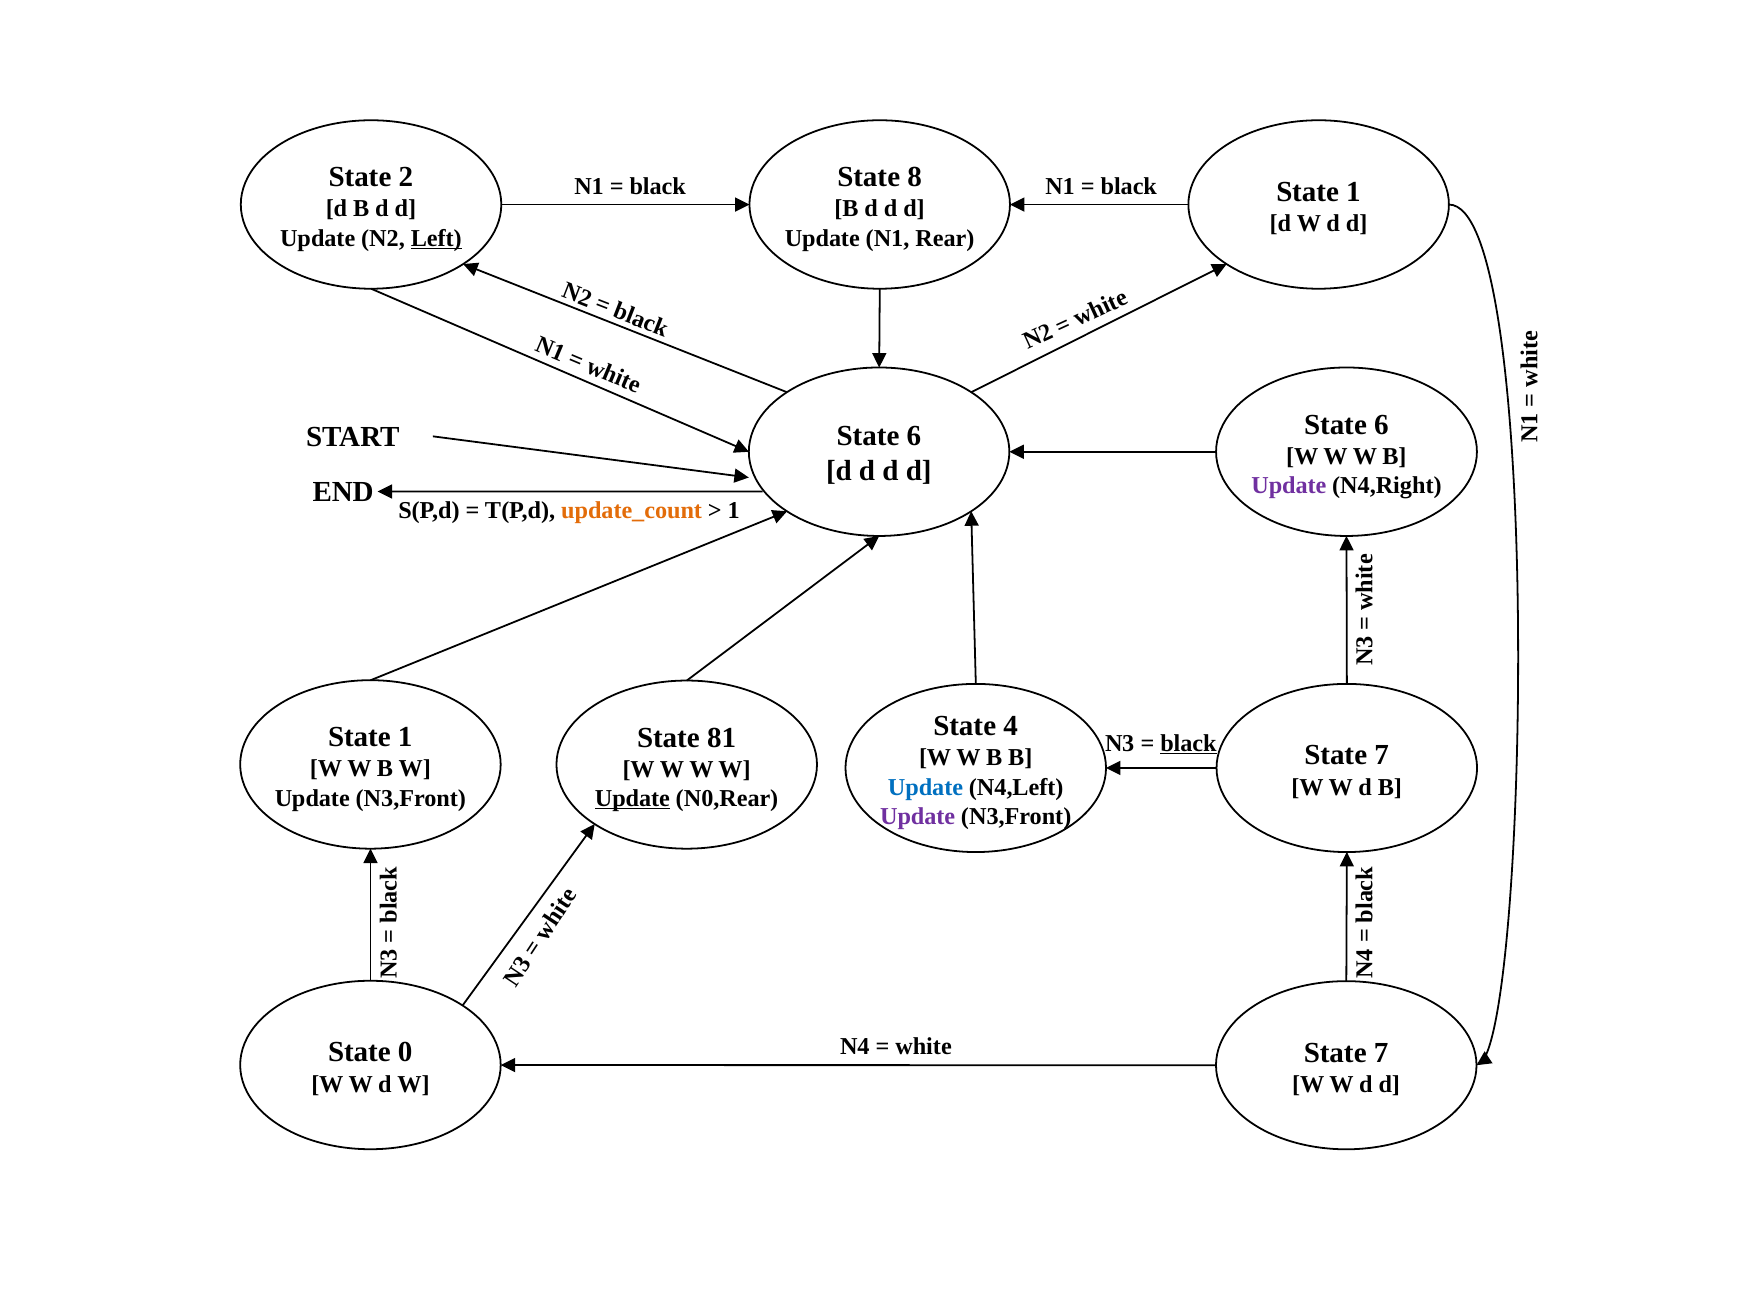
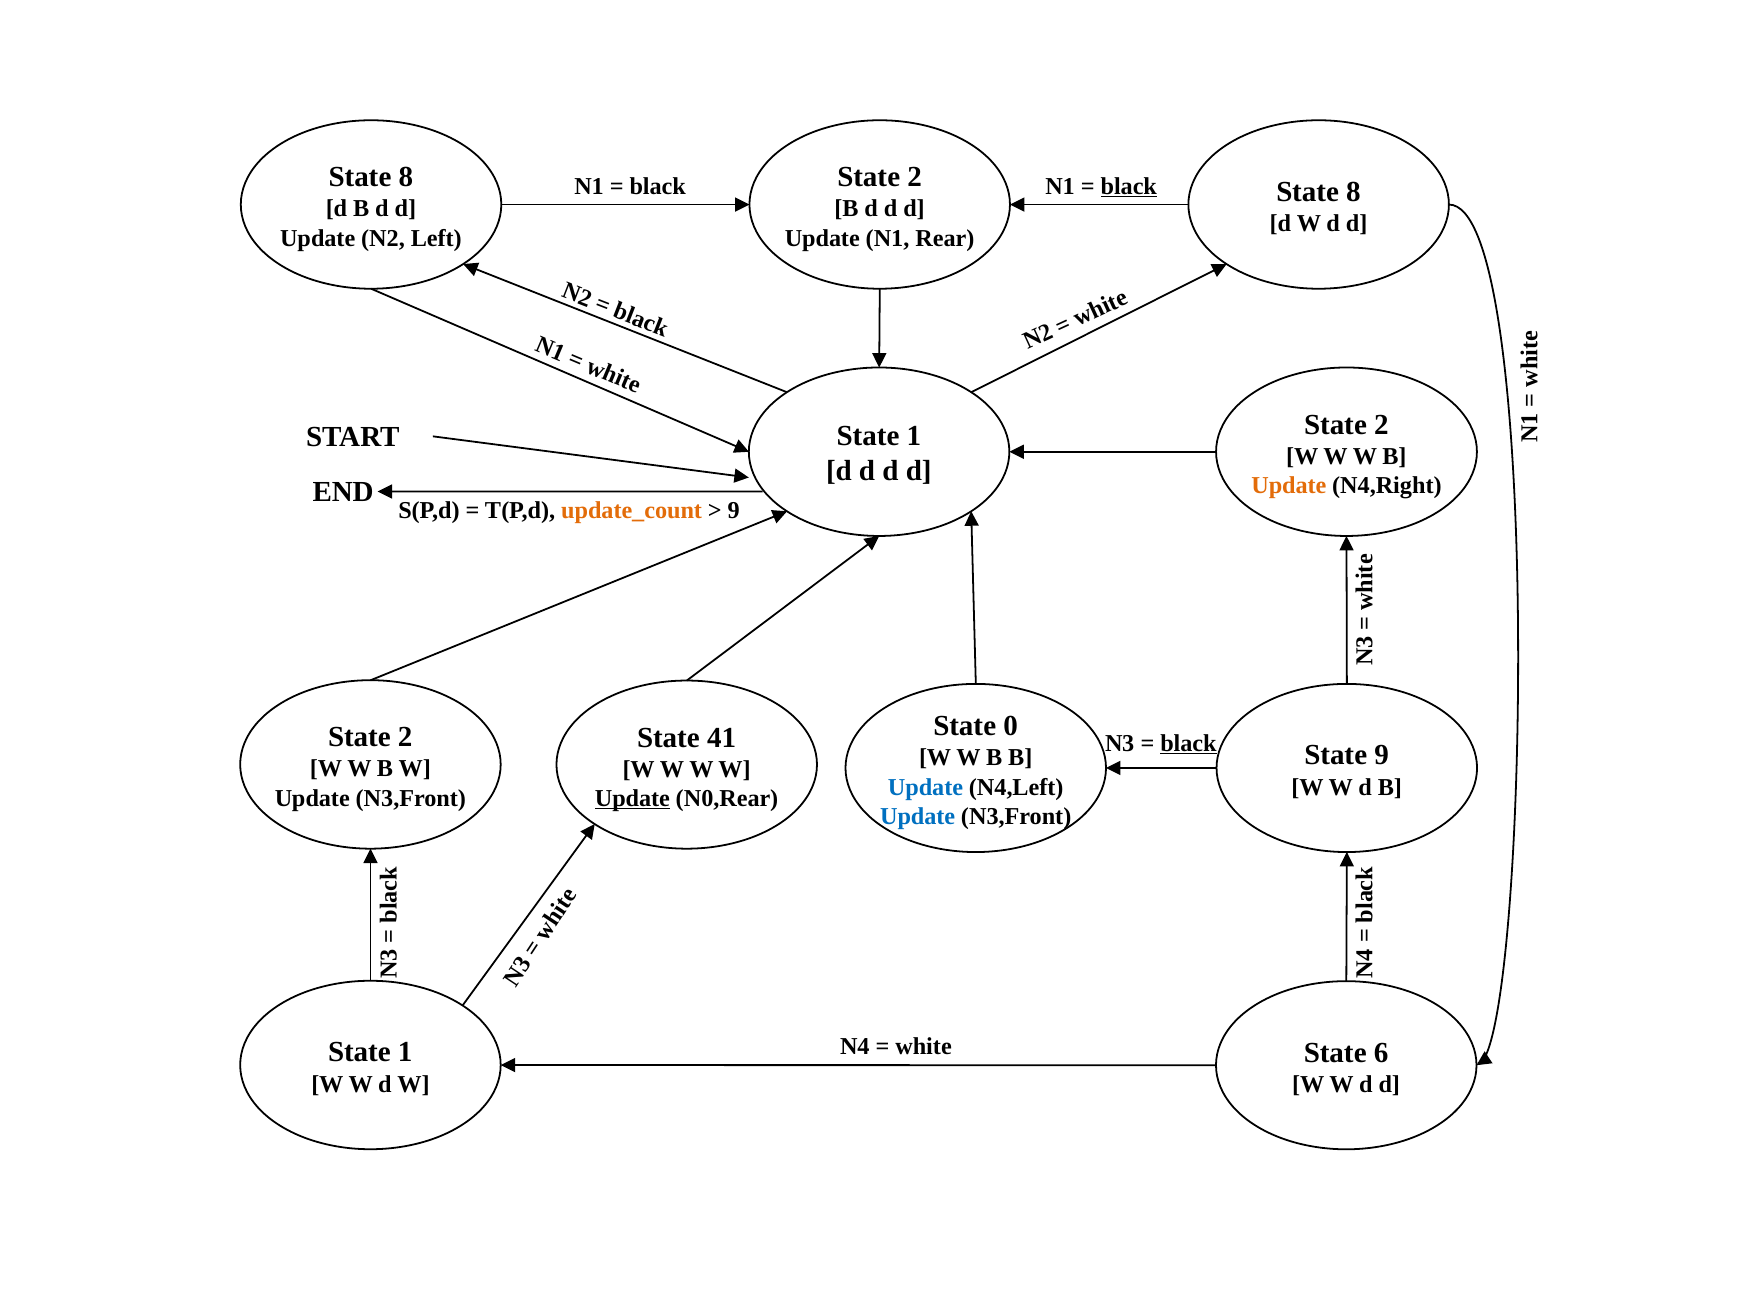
2 at (406, 177): 2 -> 8
8 at (915, 177): 8 -> 2
black at (1129, 186) underline: none -> present
1 at (1353, 192): 1 -> 8
Left underline: present -> none
6 at (1381, 424): 6 -> 2
6 at (914, 436): 6 -> 1
Update at (1289, 485) colour: purple -> orange
1 at (734, 511): 1 -> 9
State 4: 4 -> 0
1 at (405, 737): 1 -> 2
81: 81 -> 41
7 at (1382, 755): 7 -> 9
Update at (918, 816) colour: purple -> blue
0 at (405, 1052): 0 -> 1
7 at (1381, 1052): 7 -> 6
